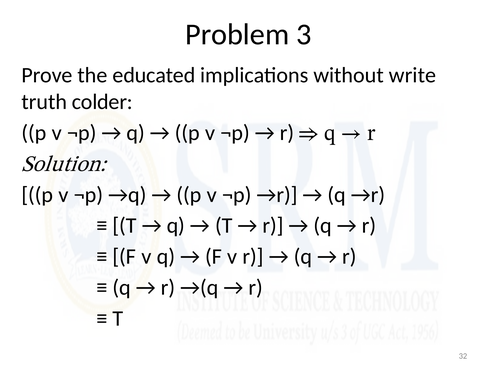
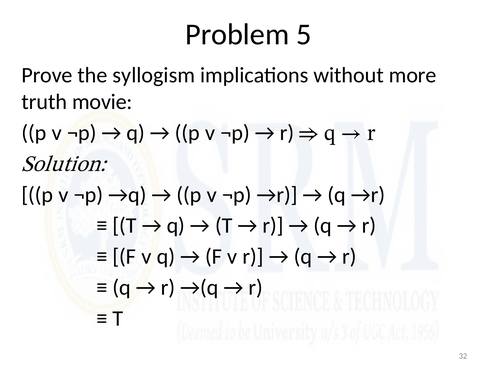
3: 3 -> 5
educated: educated -> syllogism
write: write -> more
colder: colder -> movie
